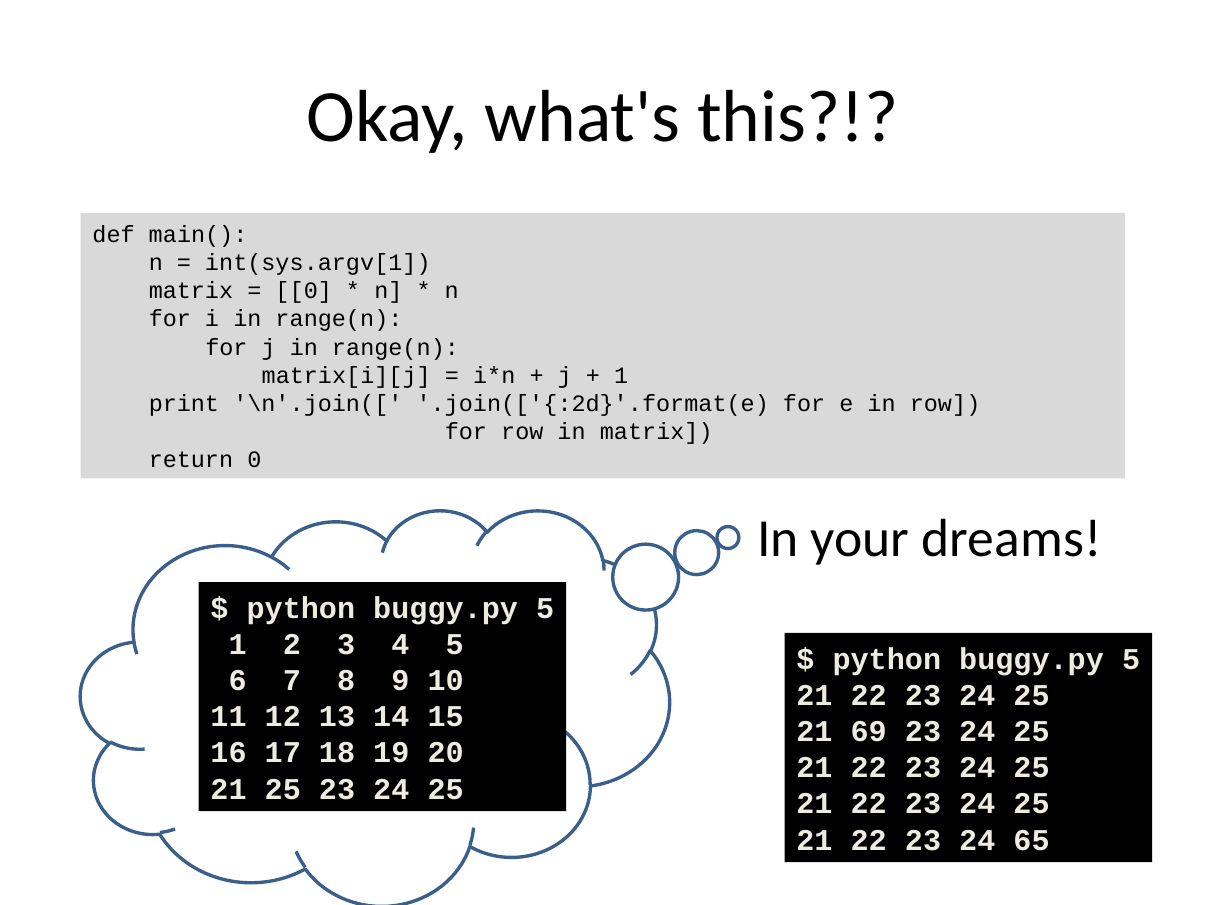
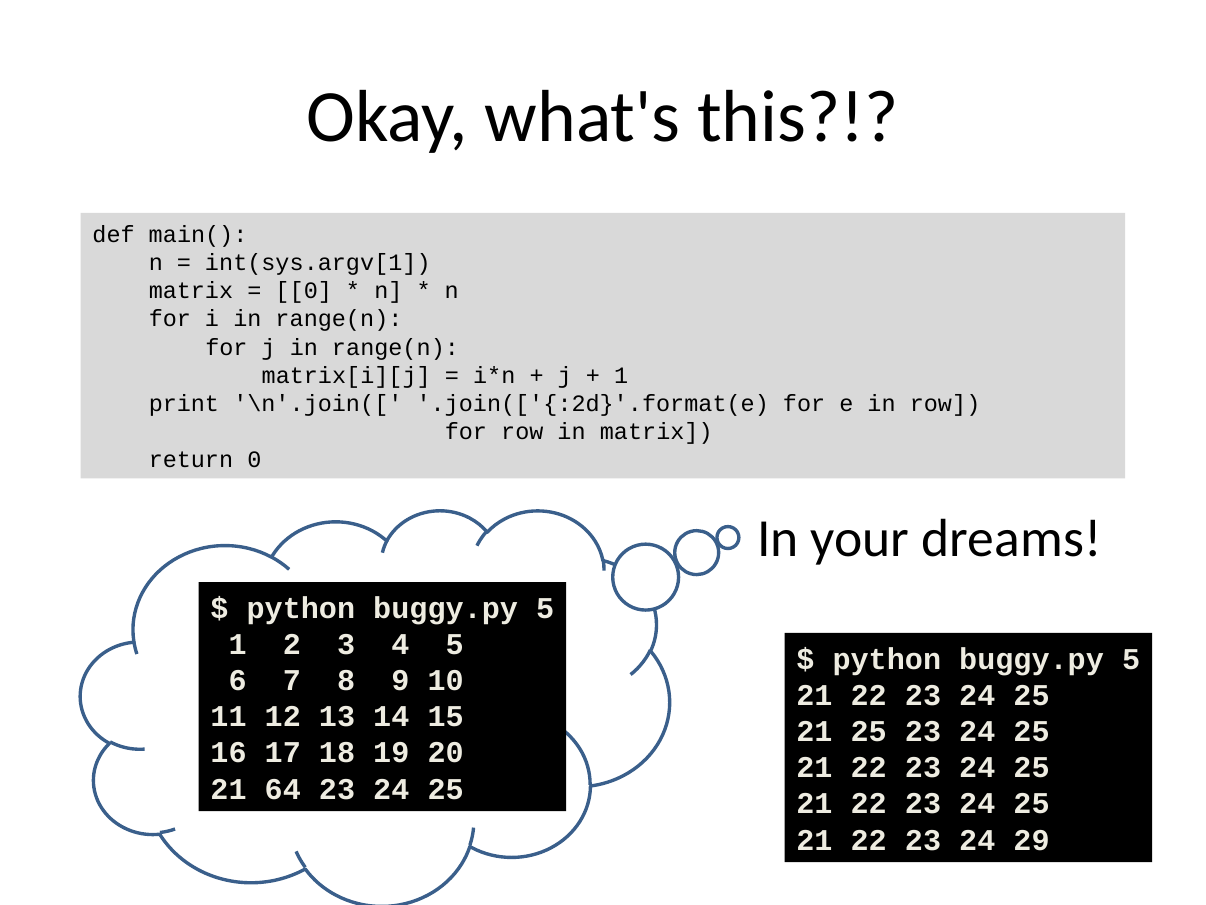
21 69: 69 -> 25
21 25: 25 -> 64
65: 65 -> 29
